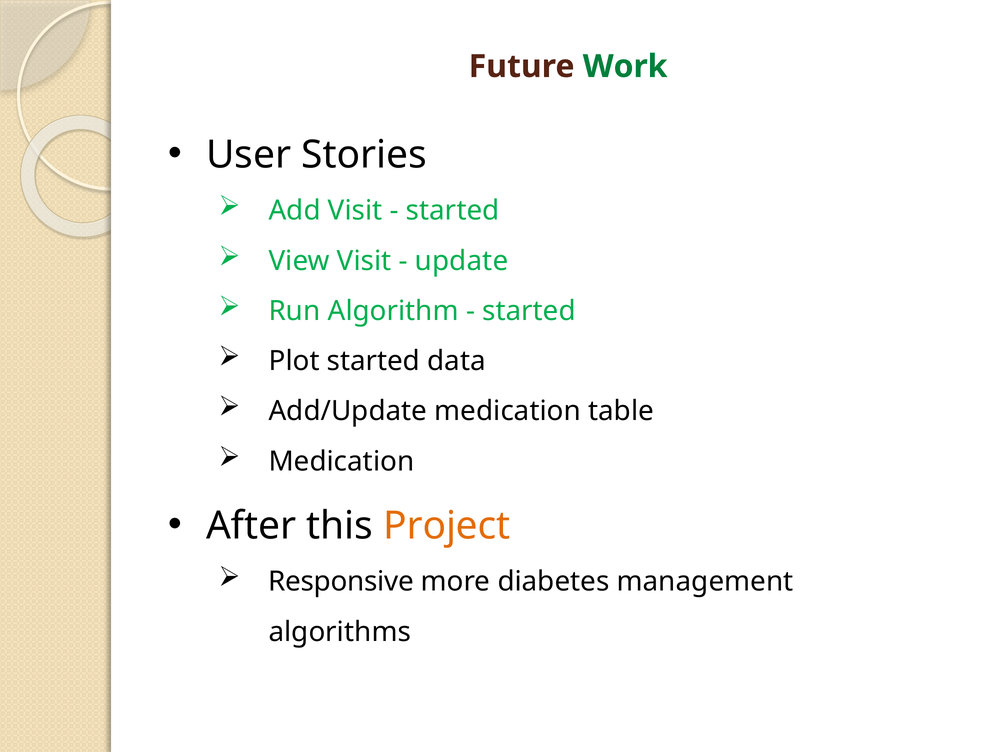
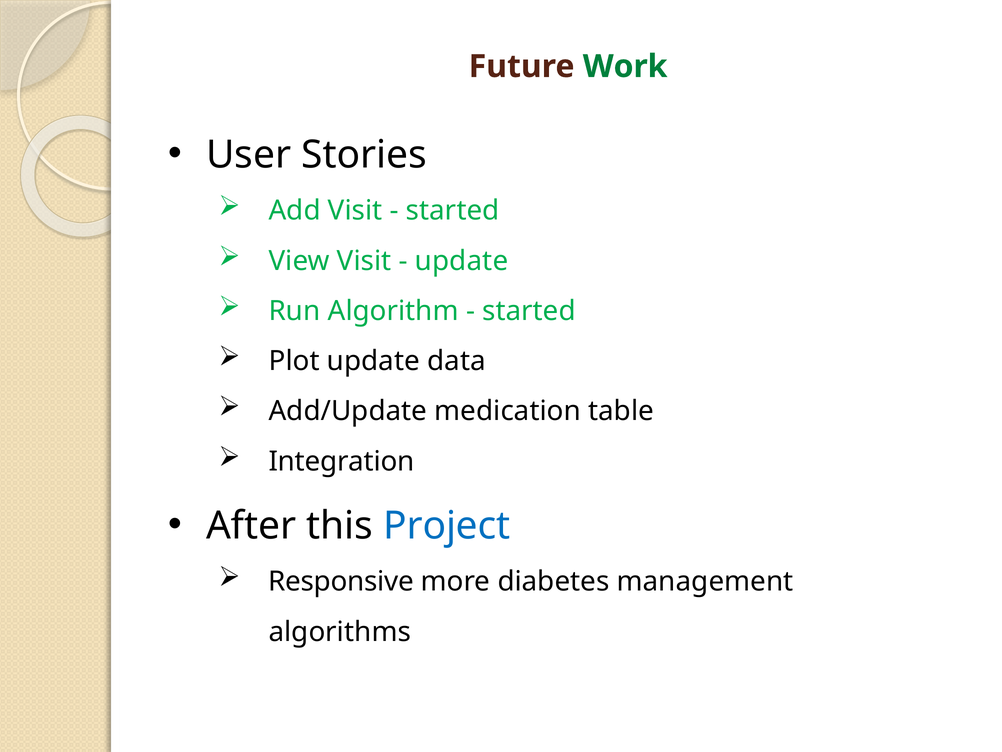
Plot started: started -> update
Medication at (341, 461): Medication -> Integration
Project colour: orange -> blue
